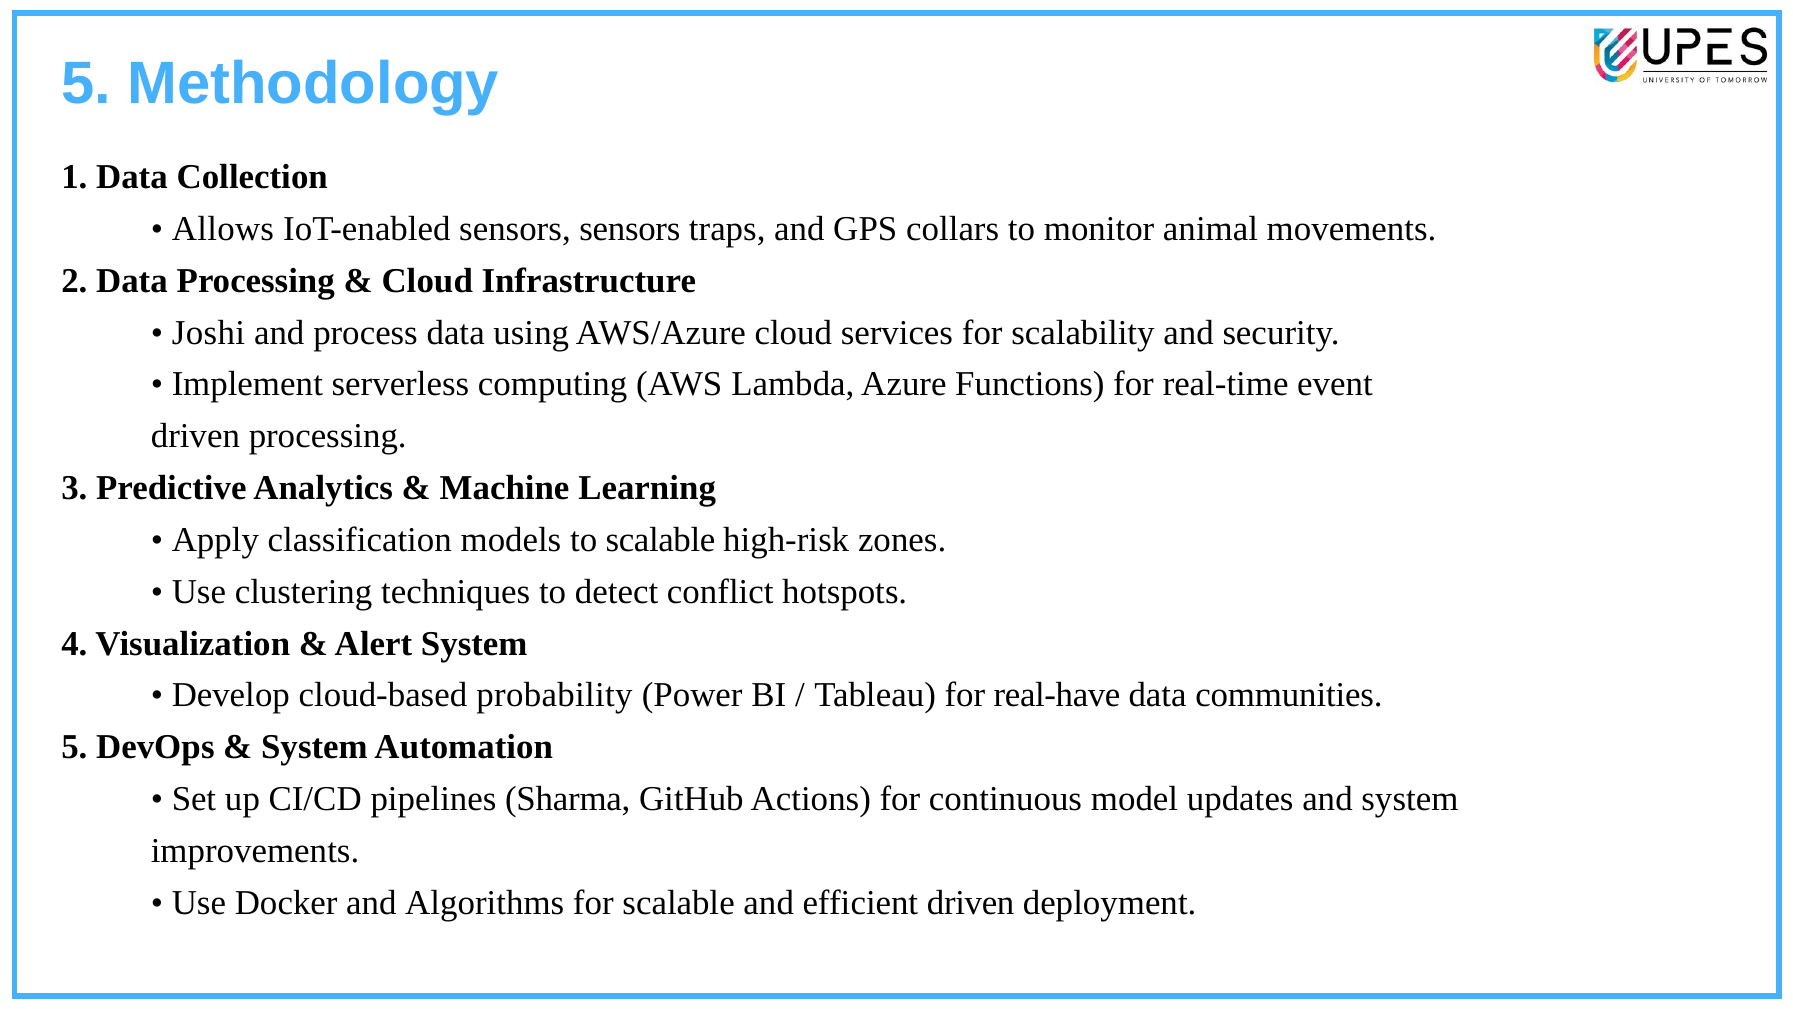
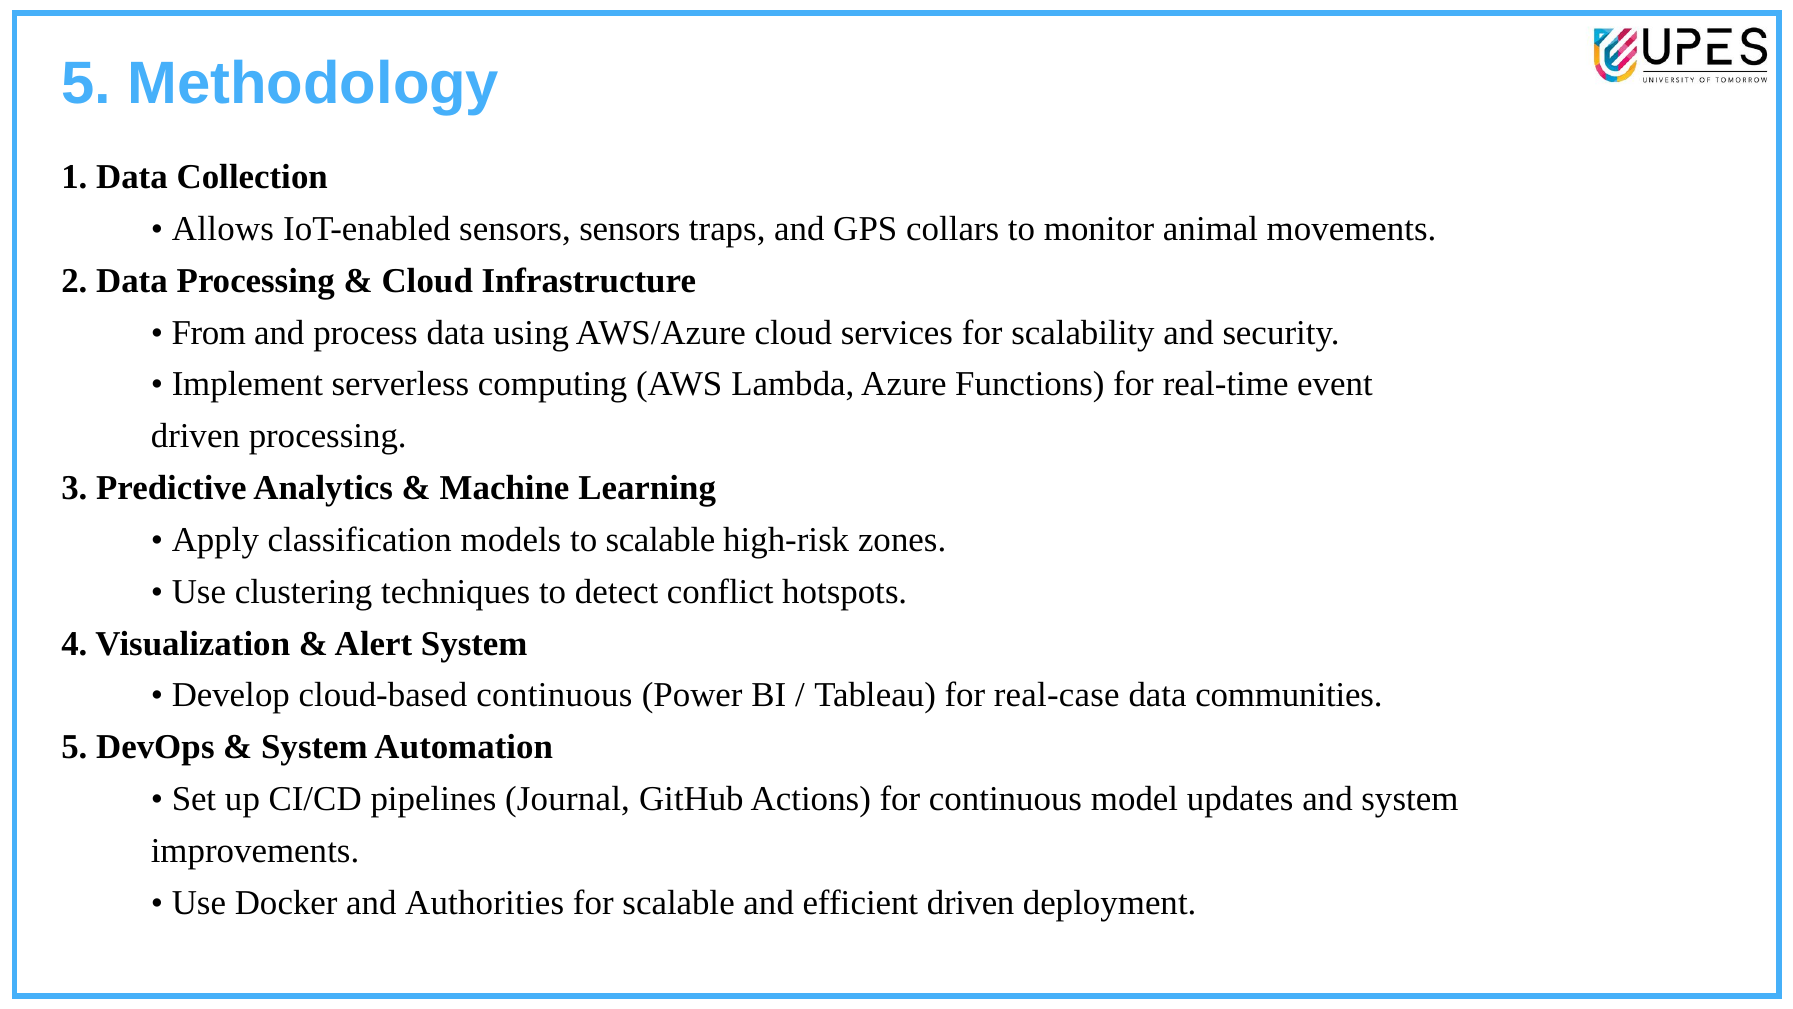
Joshi: Joshi -> From
cloud-based probability: probability -> continuous
real-have: real-have -> real-case
Sharma: Sharma -> Journal
Algorithms: Algorithms -> Authorities
